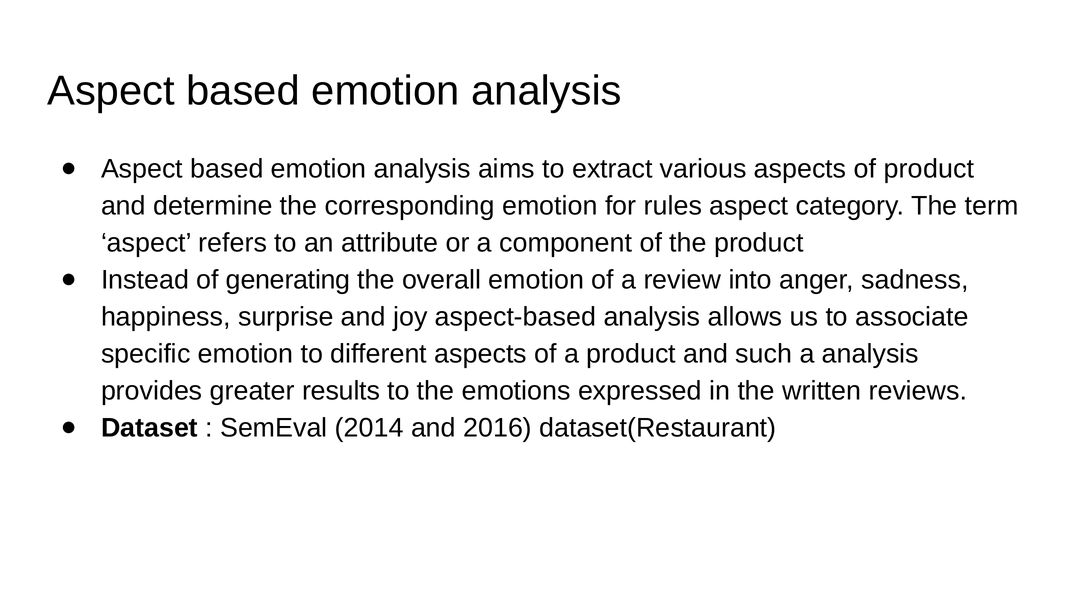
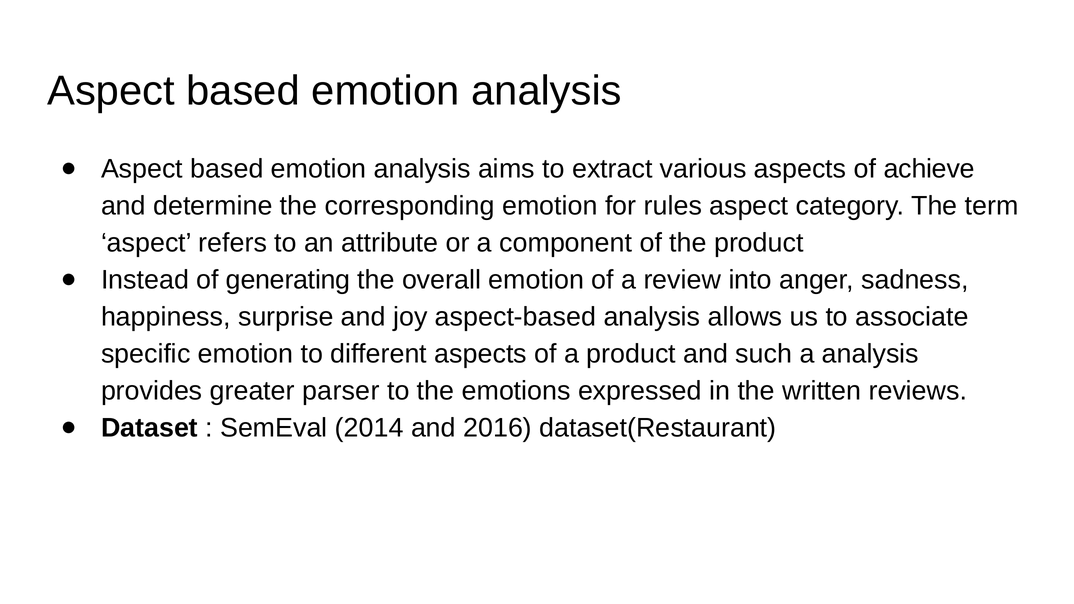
of product: product -> achieve
results: results -> parser
